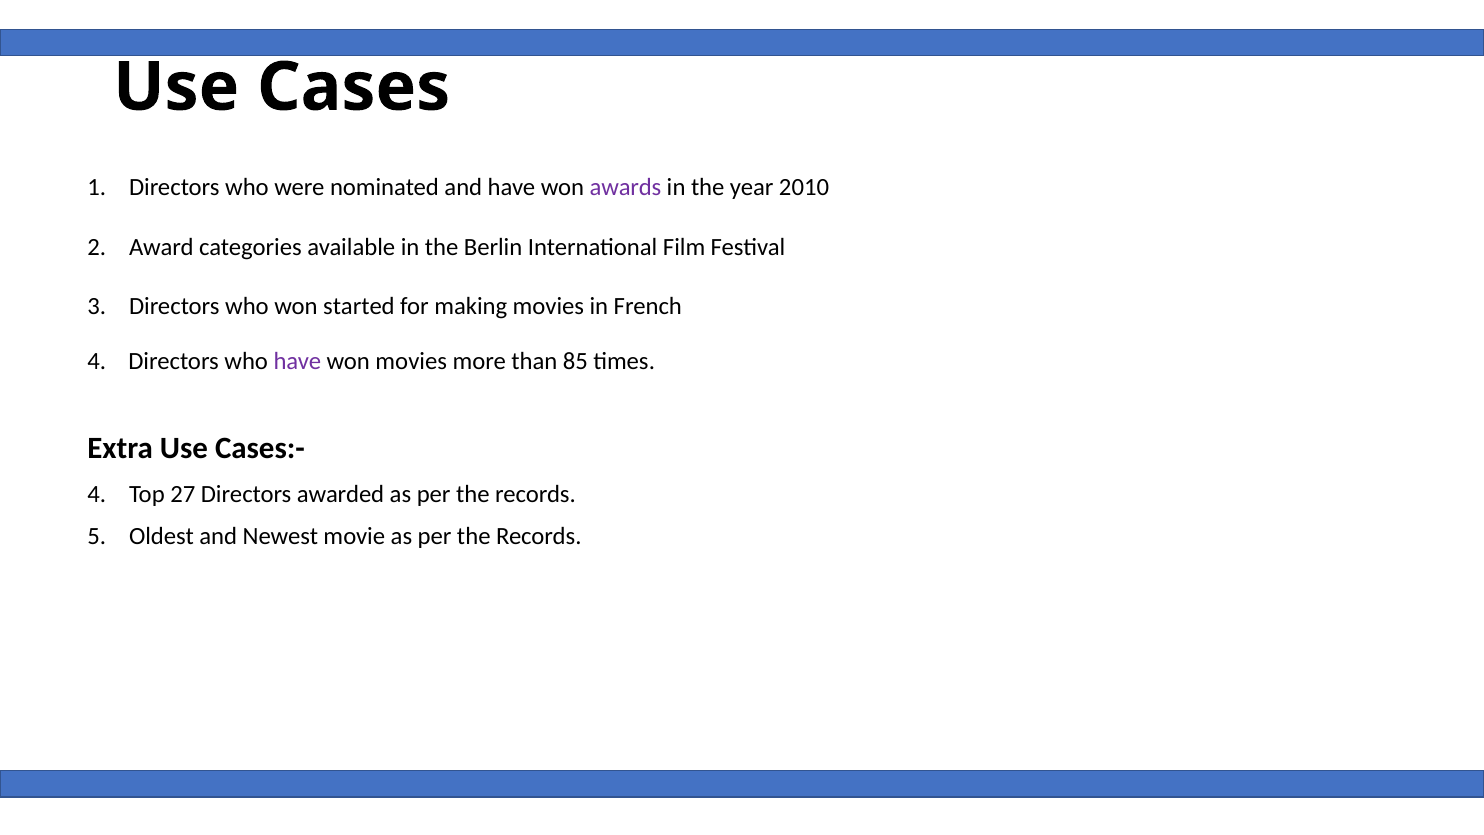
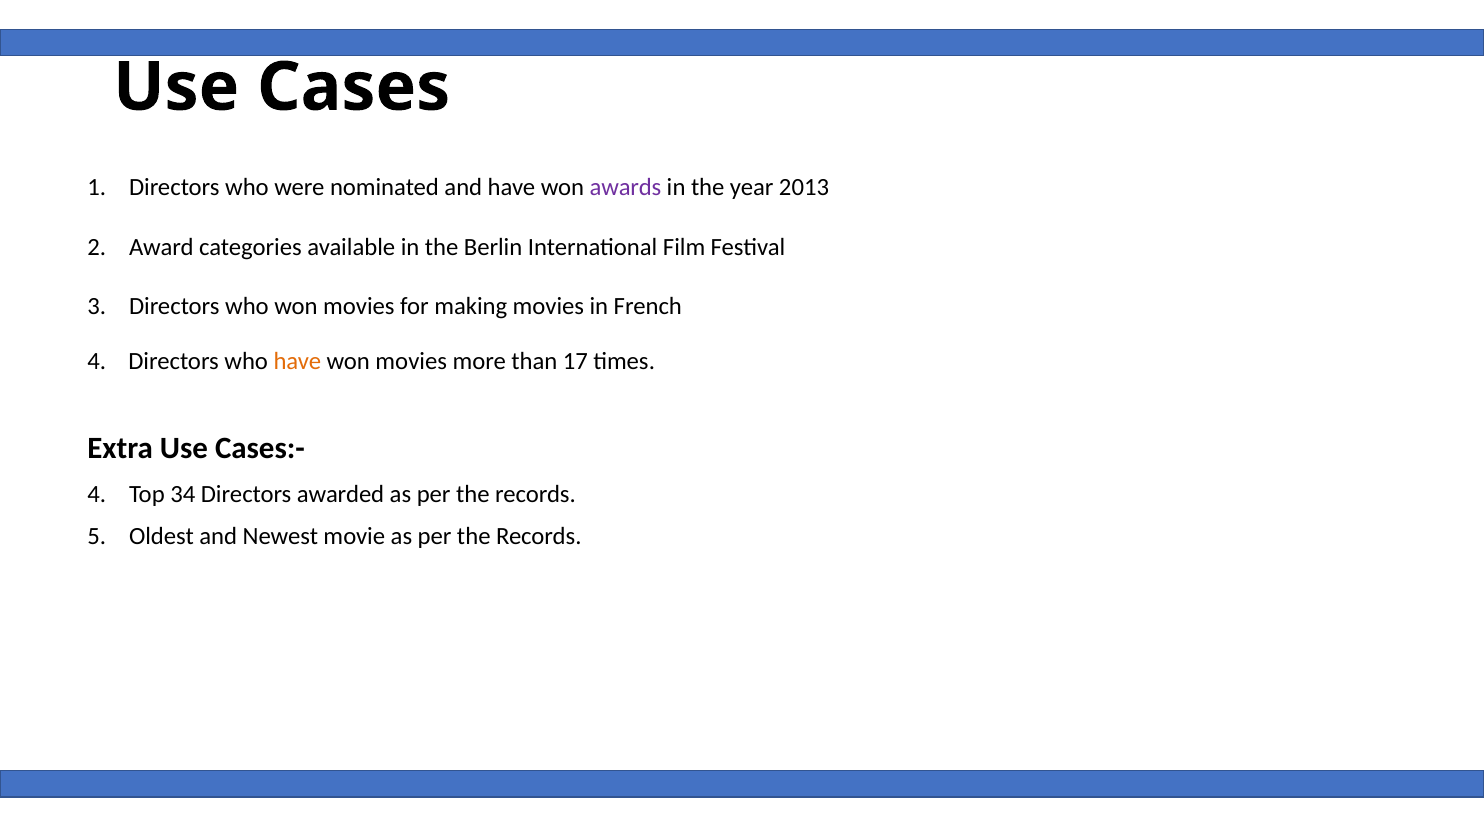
2010: 2010 -> 2013
who won started: started -> movies
have at (297, 361) colour: purple -> orange
85: 85 -> 17
27: 27 -> 34
